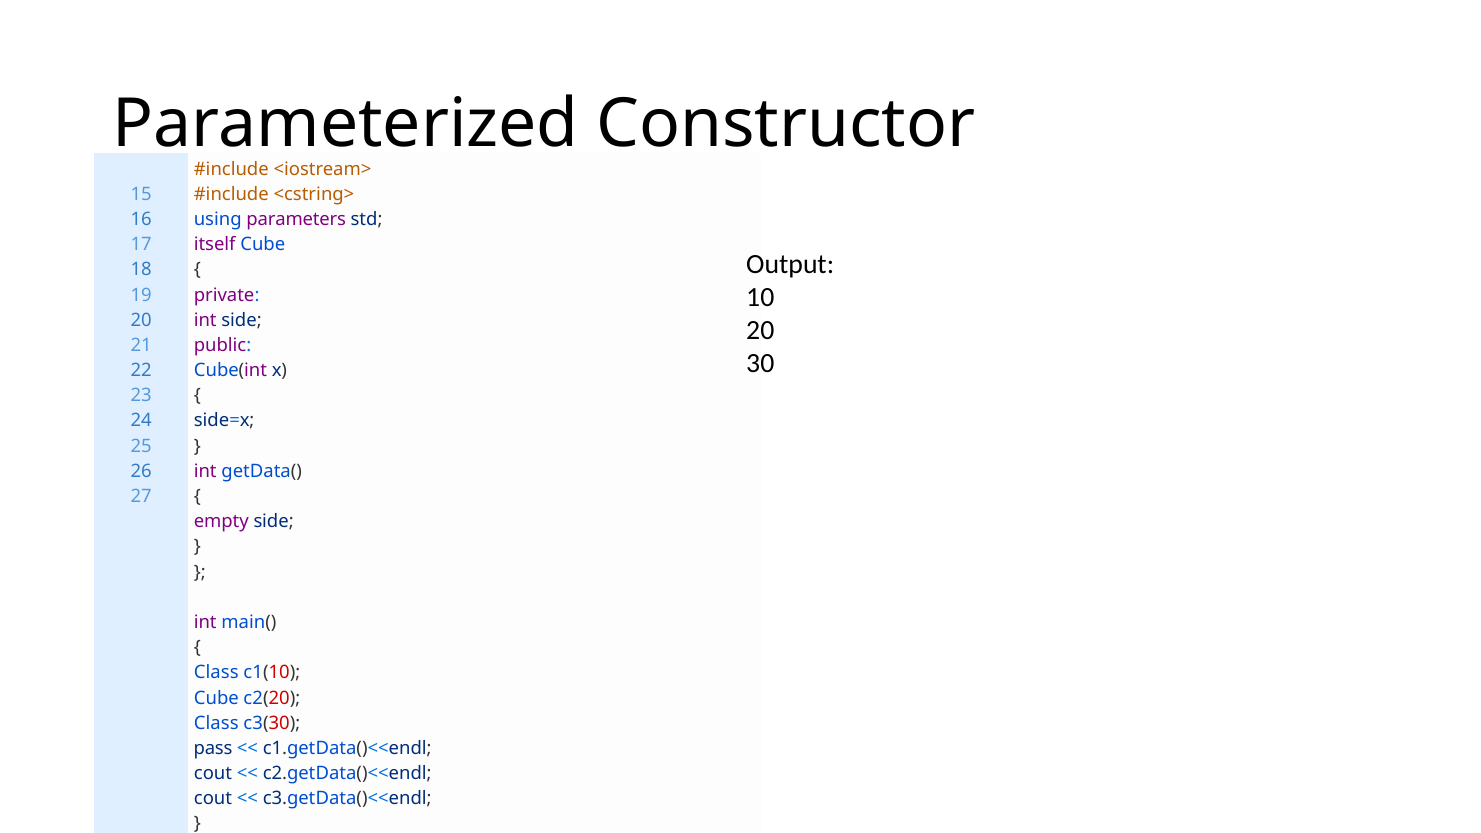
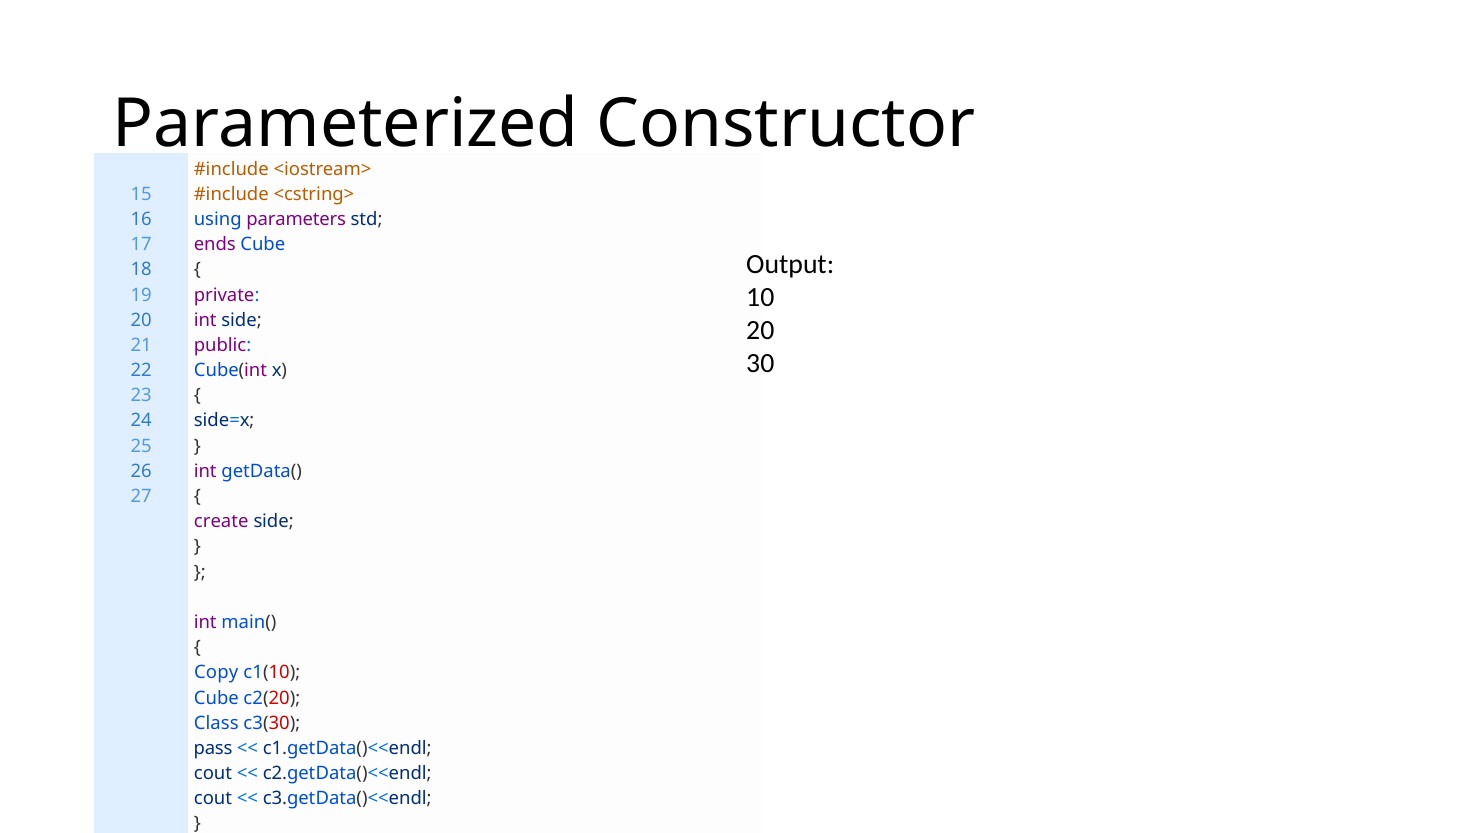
itself: itself -> ends
empty: empty -> create
Class at (216, 673): Class -> Copy
